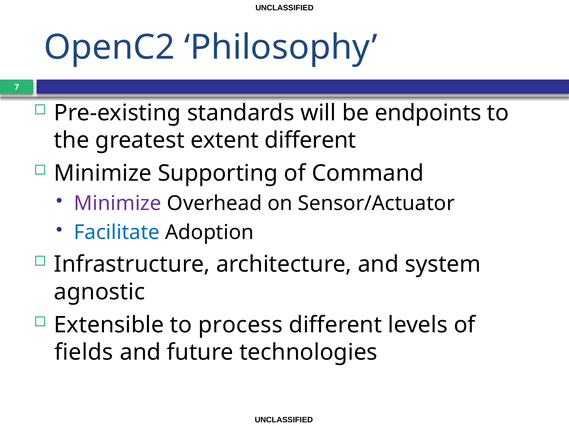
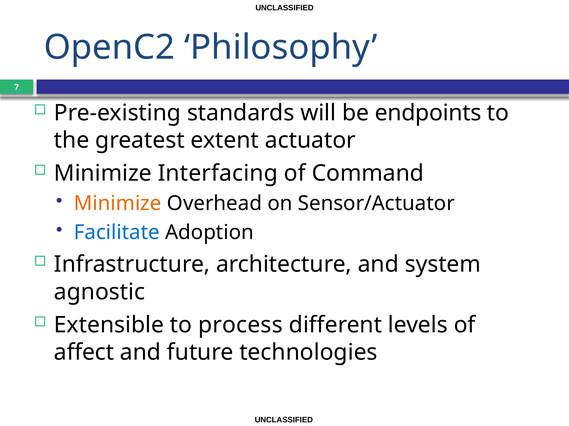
extent different: different -> actuator
Supporting: Supporting -> Interfacing
Minimize at (118, 204) colour: purple -> orange
fields: fields -> affect
